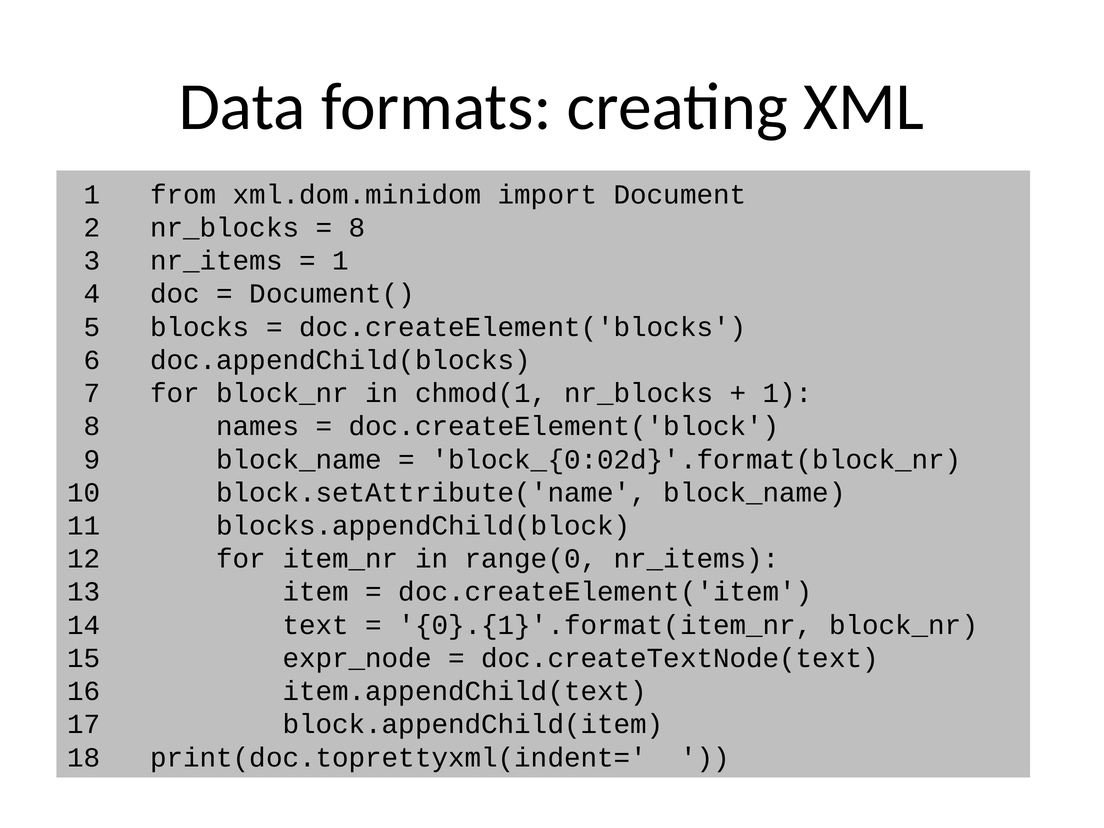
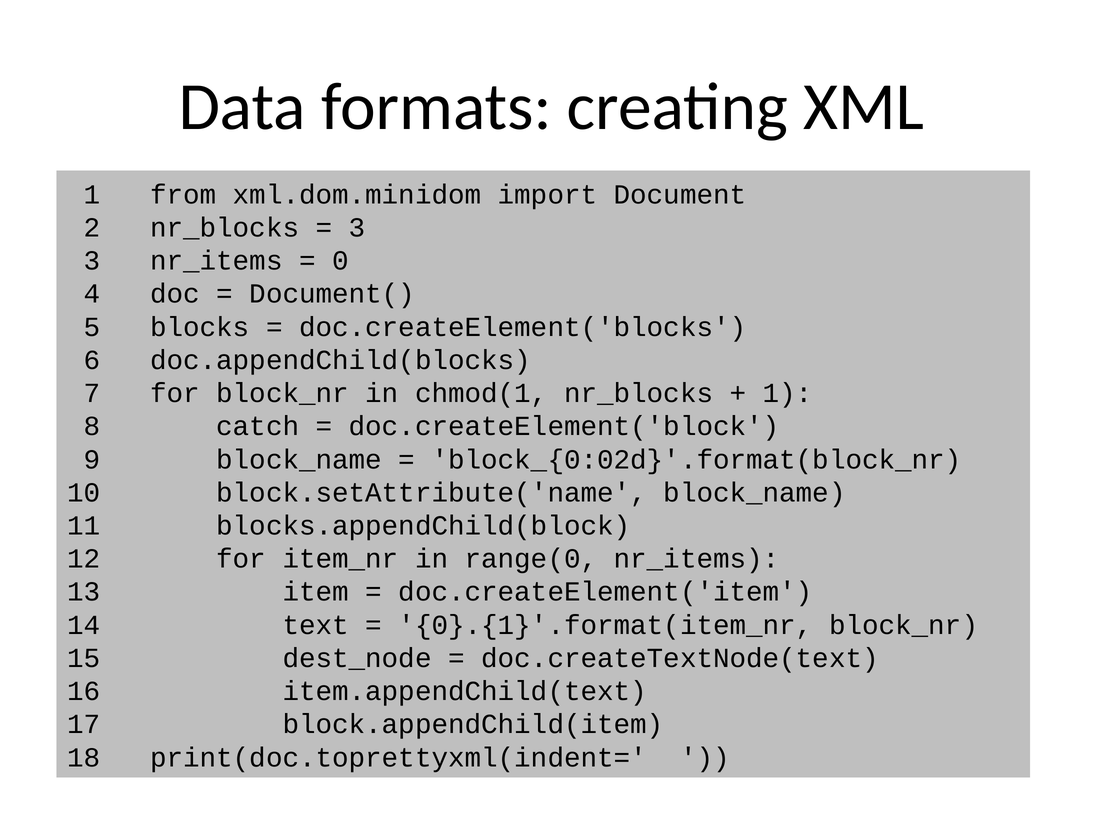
8 at (357, 228): 8 -> 3
1 at (341, 261): 1 -> 0
names: names -> catch
expr_node: expr_node -> dest_node
